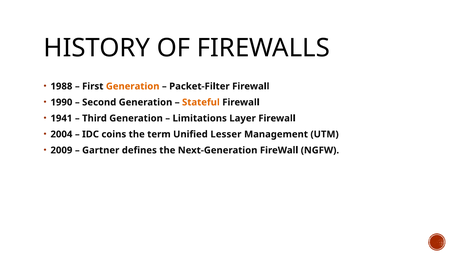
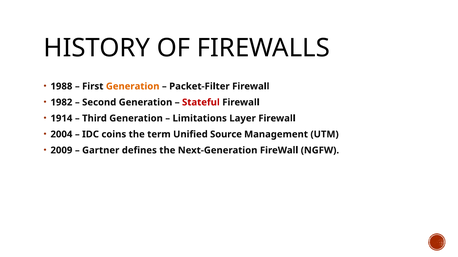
1990: 1990 -> 1982
Stateful colour: orange -> red
1941: 1941 -> 1914
Lesser: Lesser -> Source
